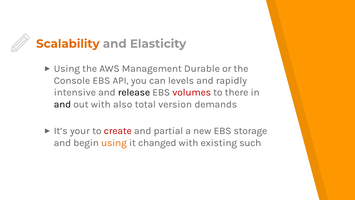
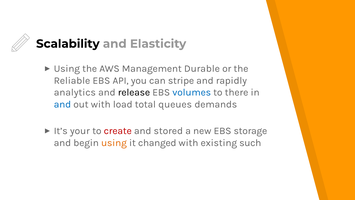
Scalability colour: orange -> black
Console: Console -> Reliable
levels: levels -> stripe
intensive: intensive -> analytics
volumes colour: red -> blue
and at (62, 104) colour: black -> blue
also: also -> load
version: version -> queues
partial: partial -> stored
